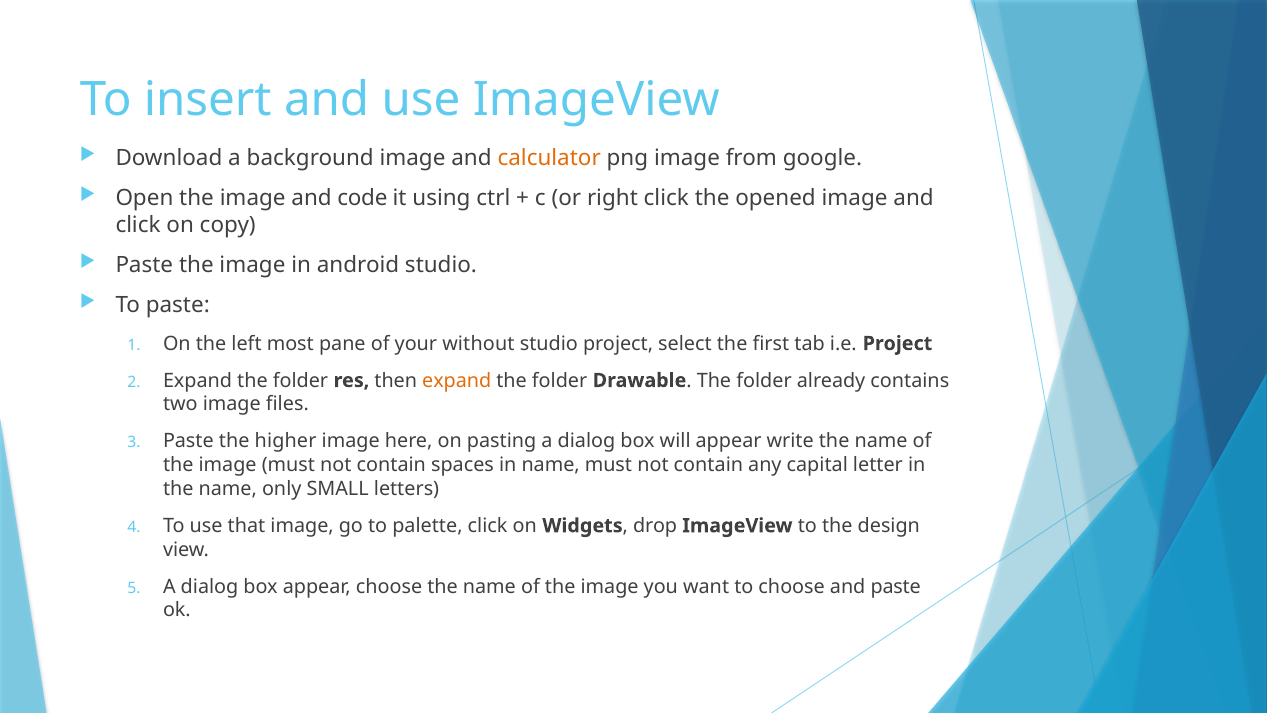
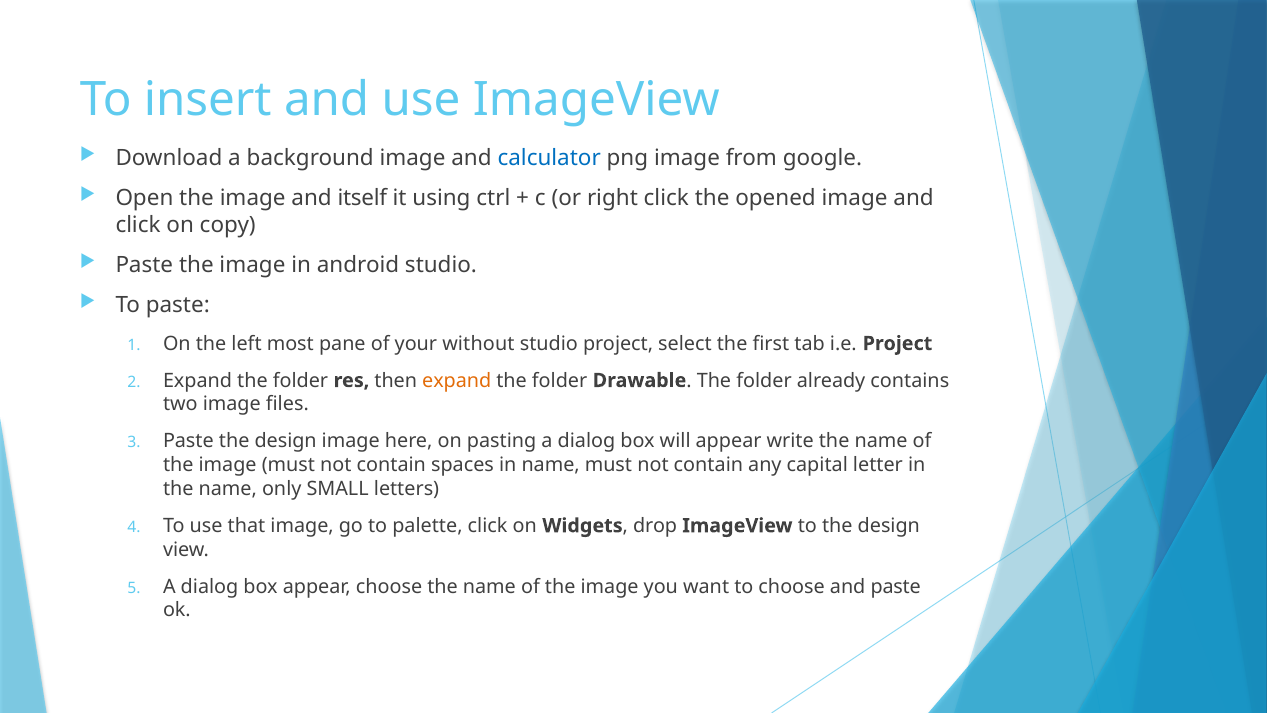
calculator colour: orange -> blue
code: code -> itself
Paste the higher: higher -> design
